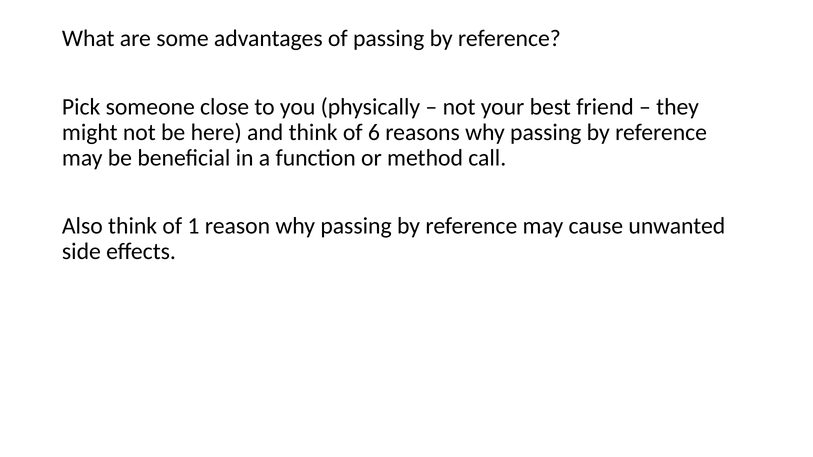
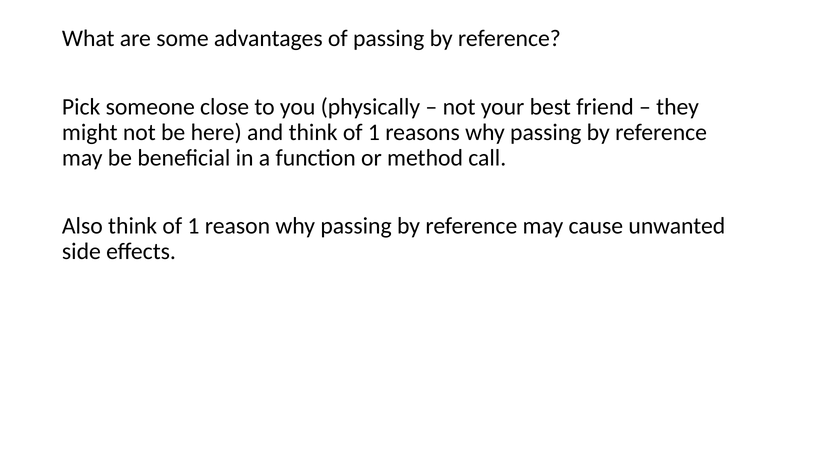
and think of 6: 6 -> 1
